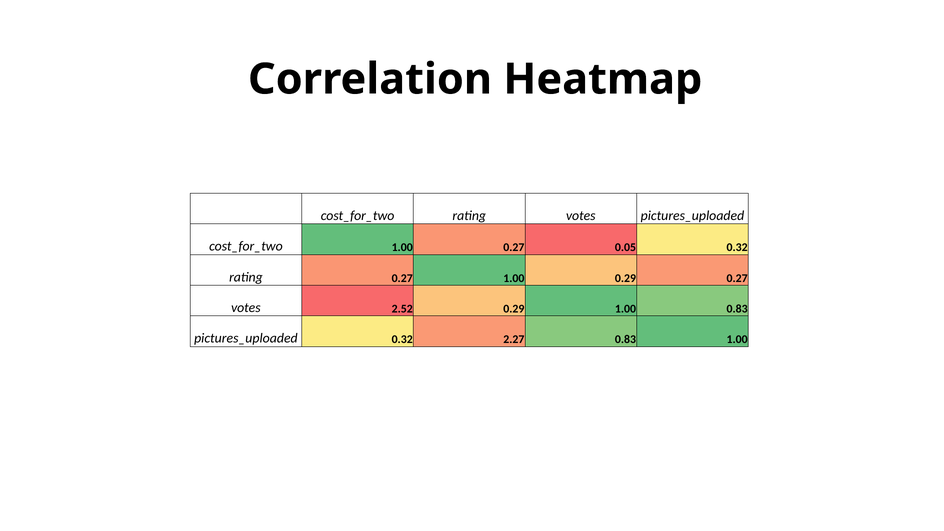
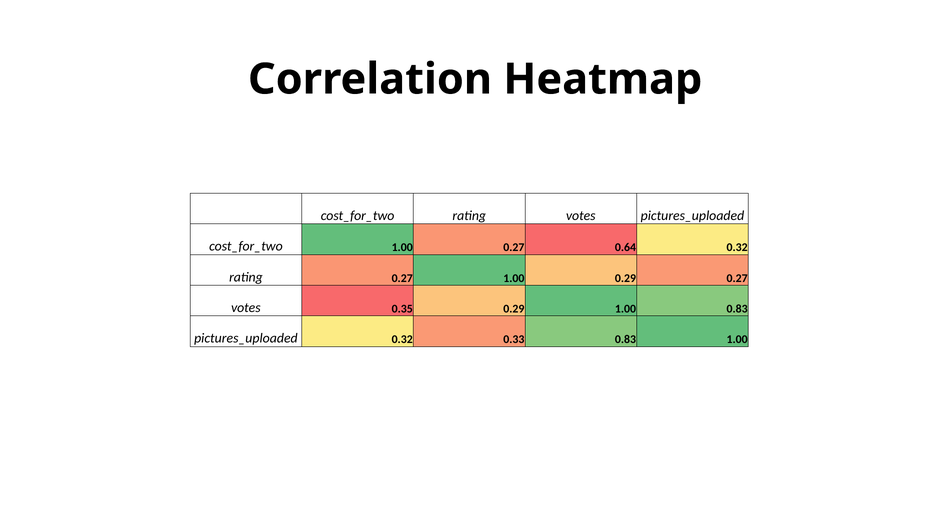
0.05: 0.05 -> 0.64
2.52: 2.52 -> 0.35
2.27: 2.27 -> 0.33
